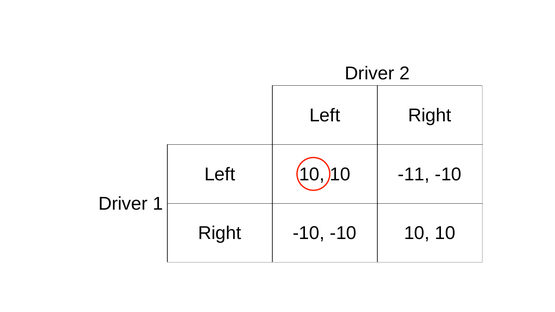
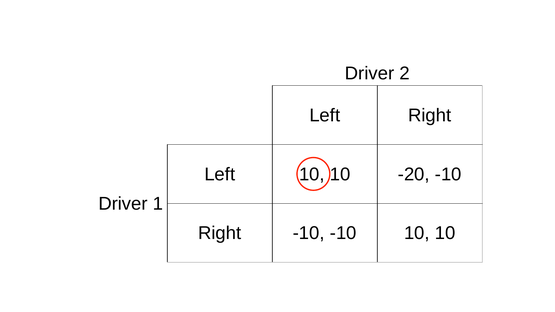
-11: -11 -> -20
